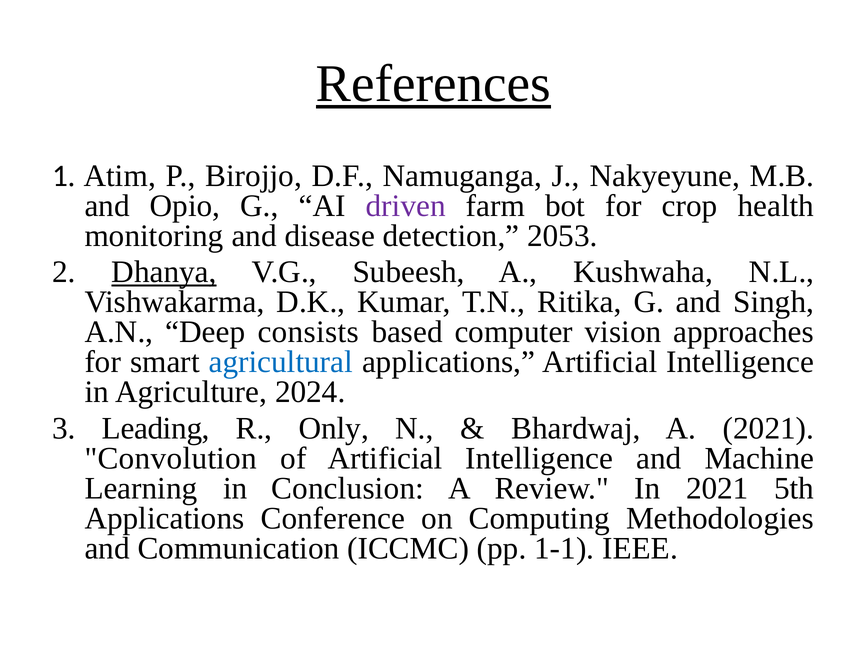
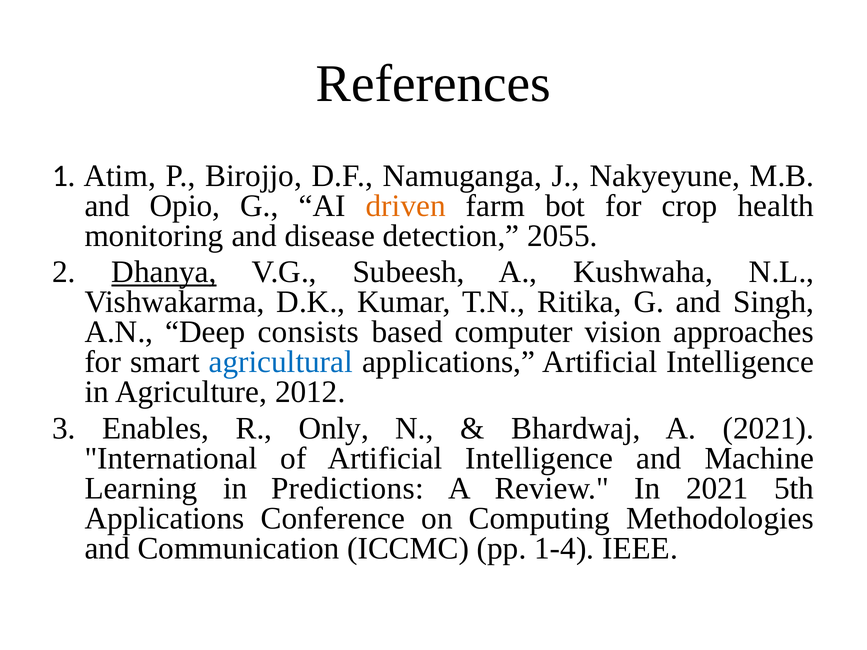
References underline: present -> none
driven colour: purple -> orange
2053: 2053 -> 2055
2024: 2024 -> 2012
Leading: Leading -> Enables
Convolution: Convolution -> International
Conclusion: Conclusion -> Predictions
1-1: 1-1 -> 1-4
